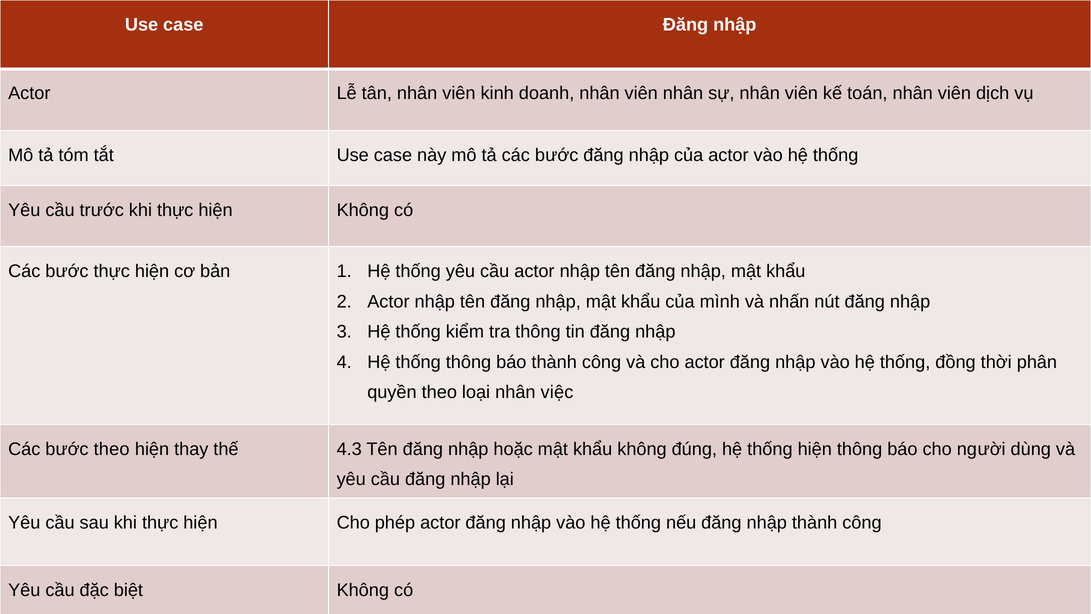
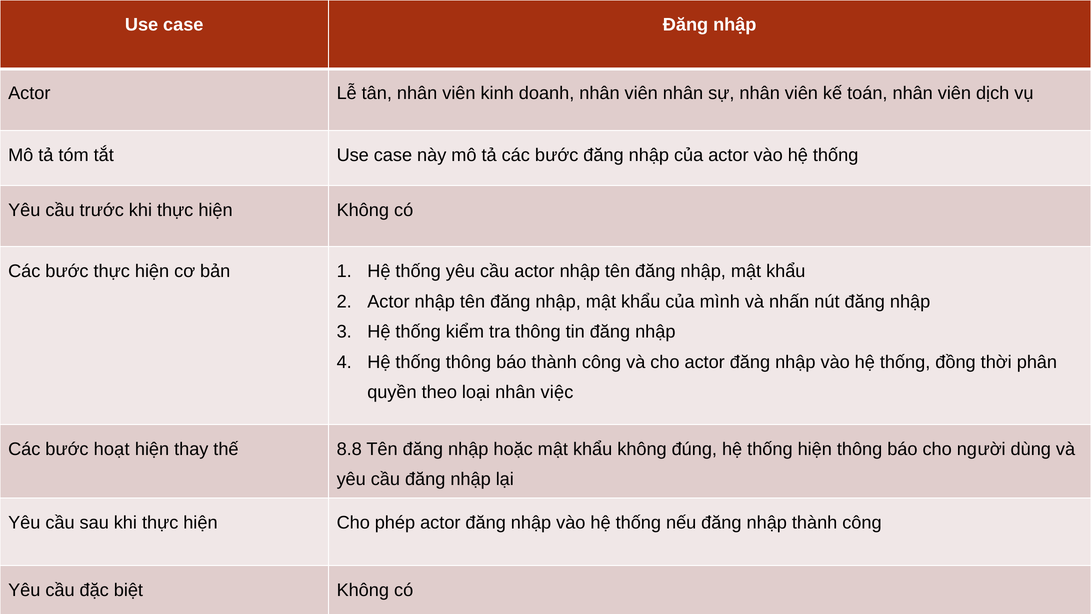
bước theo: theo -> hoạt
4.3: 4.3 -> 8.8
